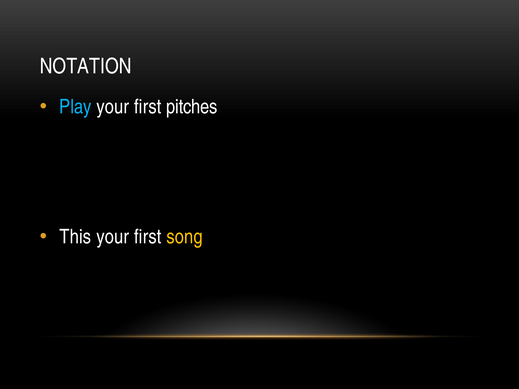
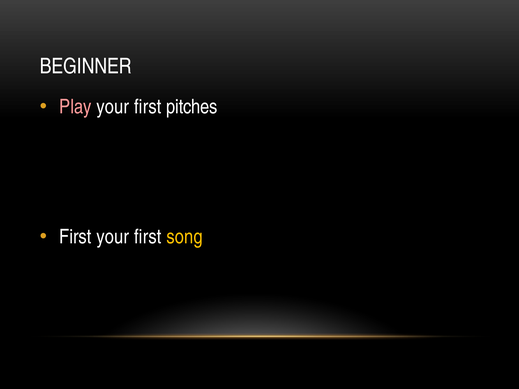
NOTATION: NOTATION -> BEGINNER
Play colour: light blue -> pink
This at (75, 237): This -> First
